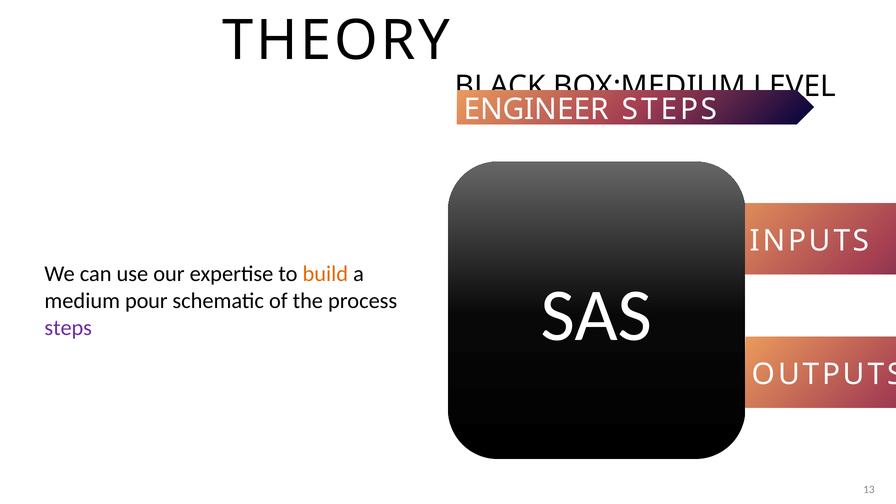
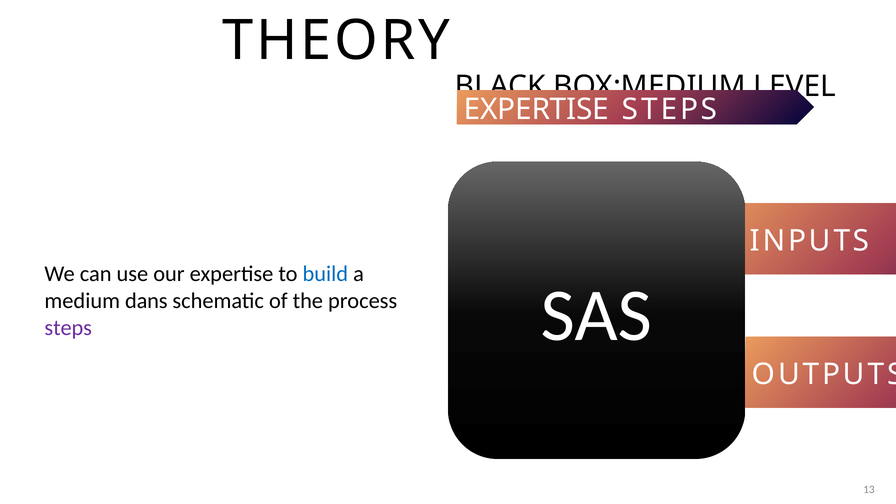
ENGINEER at (536, 109): ENGINEER -> EXPERTISE
build colour: orange -> blue
pour: pour -> dans
